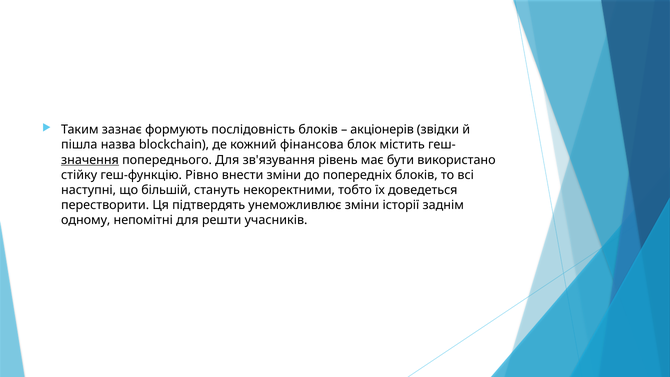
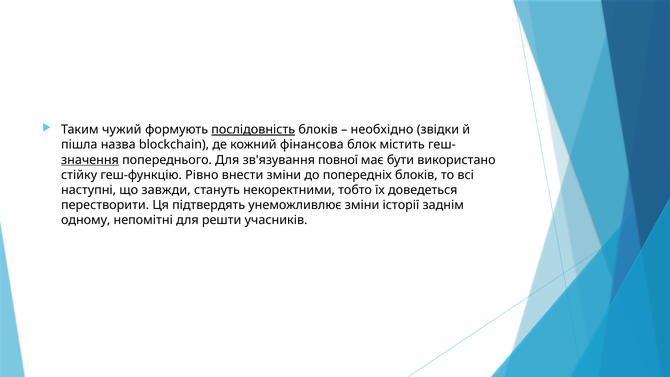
зазнає: зазнає -> чужий
послідовність underline: none -> present
акціонерів: акціонерів -> необхідно
рівень: рівень -> повної
більшій: більшій -> завжди
